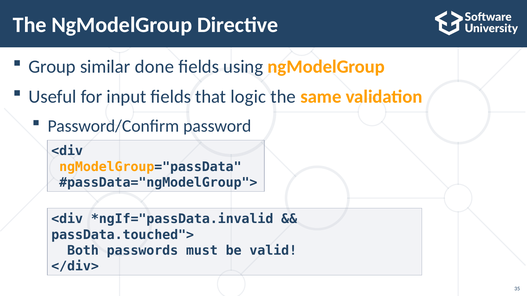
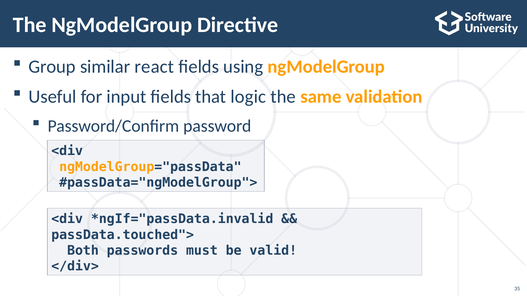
done: done -> react
